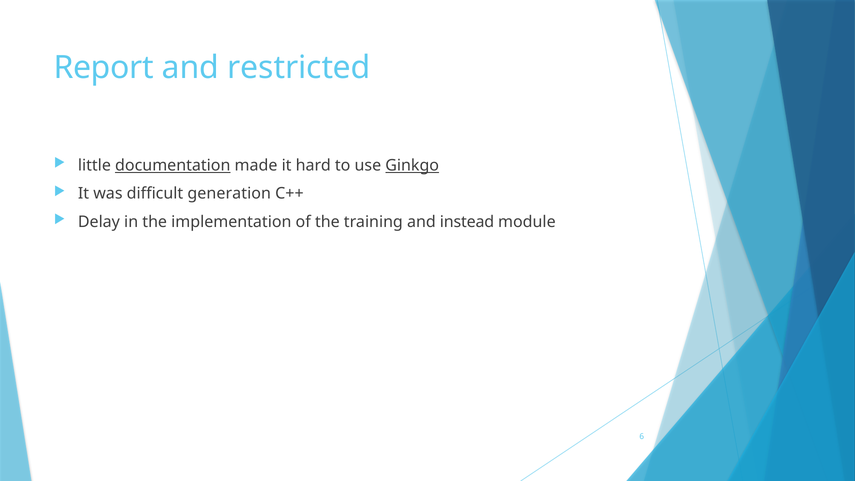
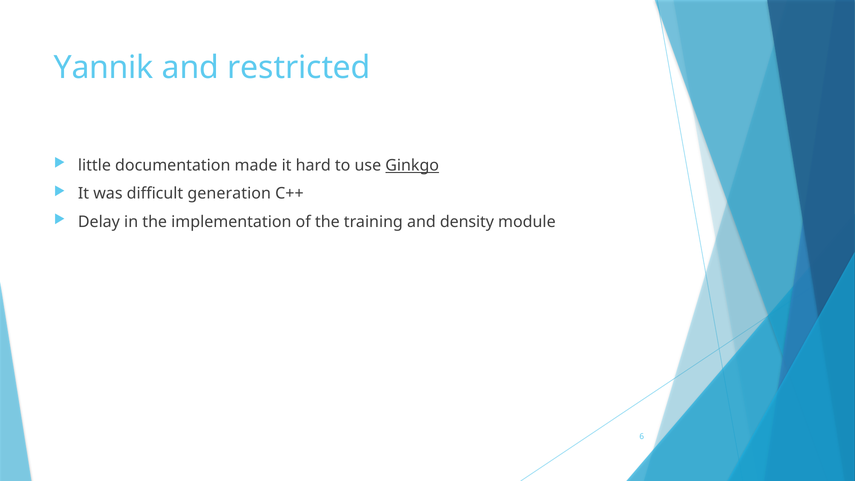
Report: Report -> Yannik
documentation underline: present -> none
instead: instead -> density
